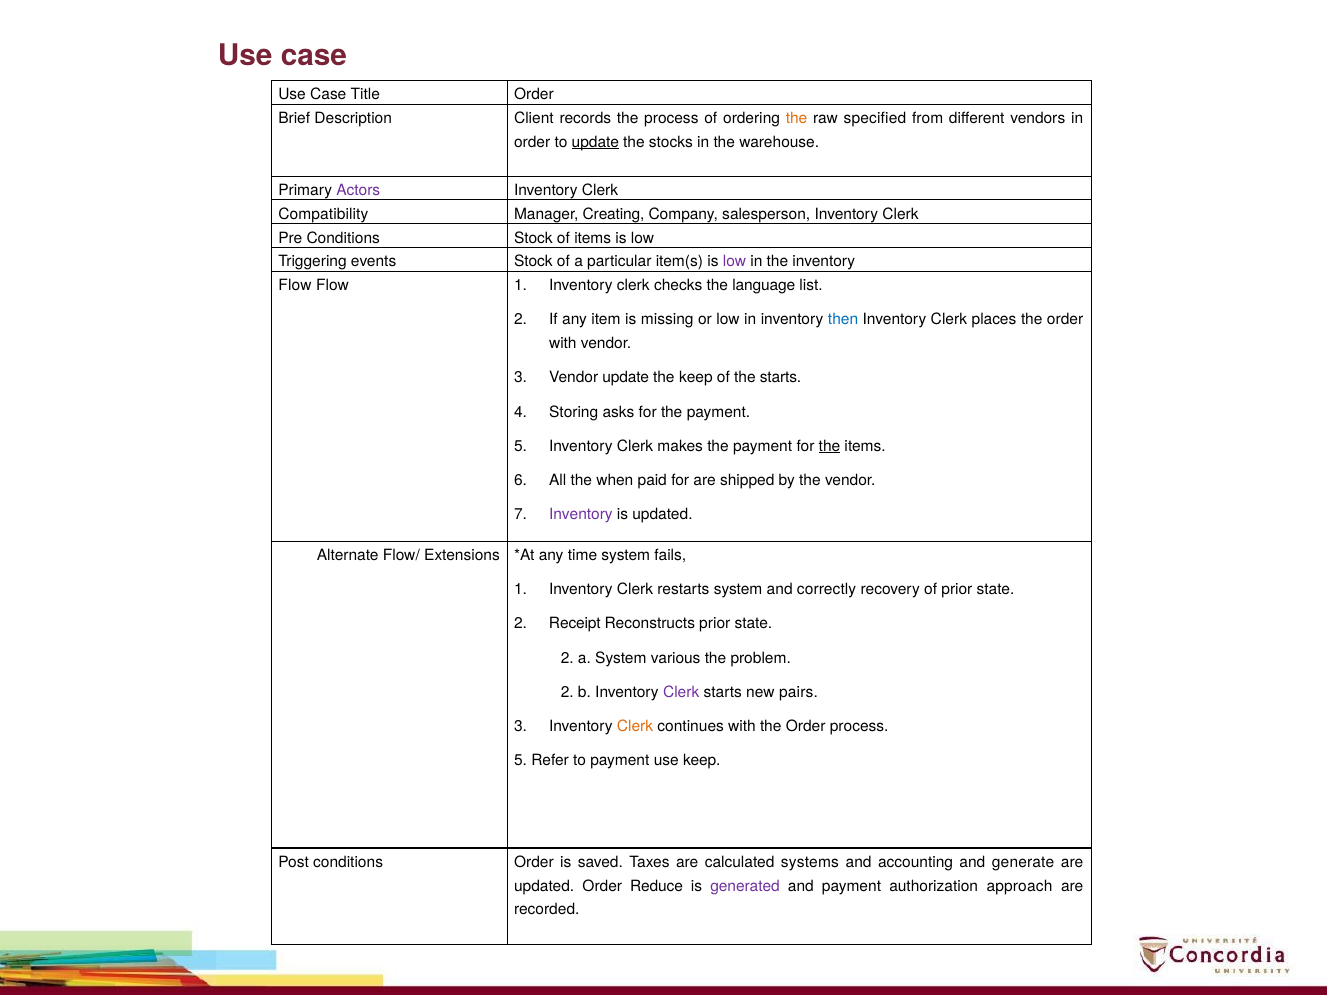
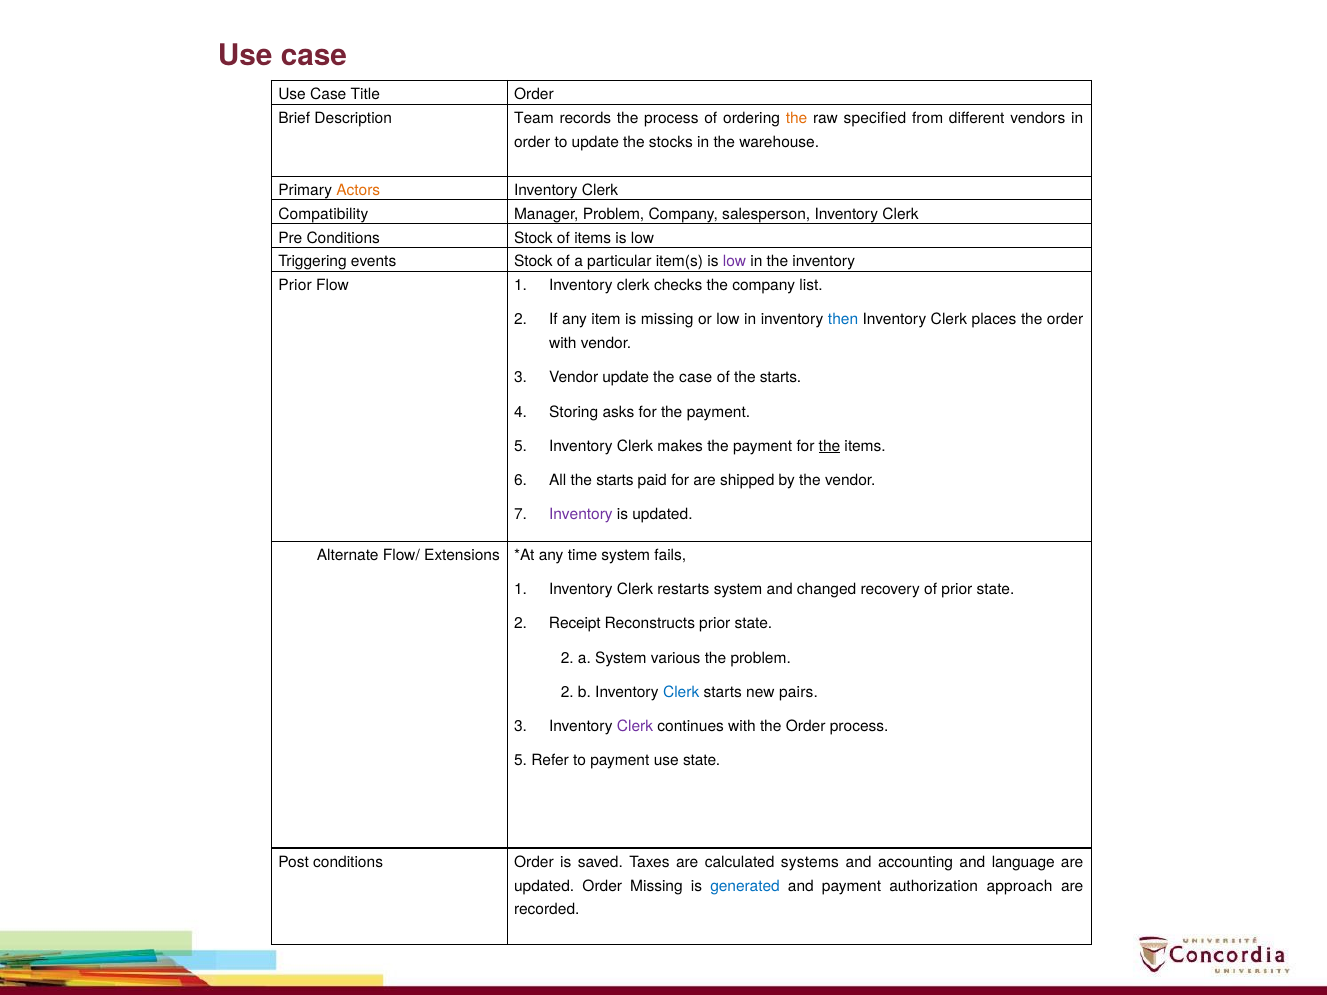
Client: Client -> Team
update at (595, 142) underline: present -> none
Actors colour: purple -> orange
Manager Creating: Creating -> Problem
Flow at (295, 286): Flow -> Prior
the language: language -> company
the keep: keep -> case
All the when: when -> starts
correctly: correctly -> changed
Clerk at (681, 692) colour: purple -> blue
Clerk at (635, 726) colour: orange -> purple
use keep: keep -> state
generate: generate -> language
Order Reduce: Reduce -> Missing
generated colour: purple -> blue
